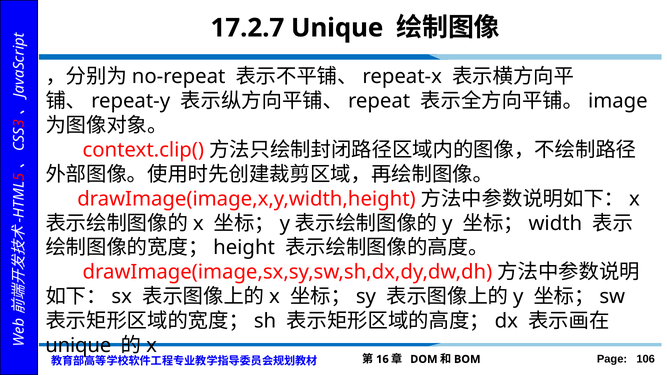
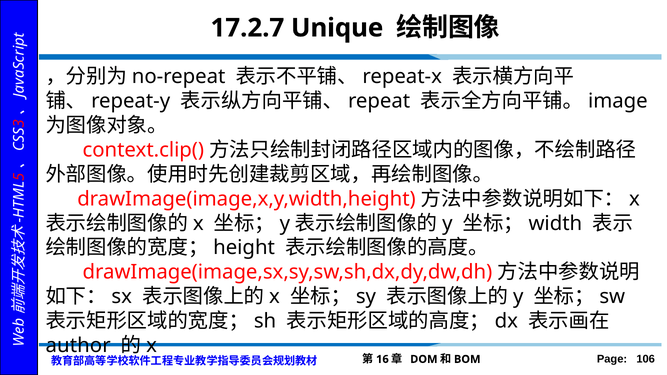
unique at (78, 346): unique -> author
